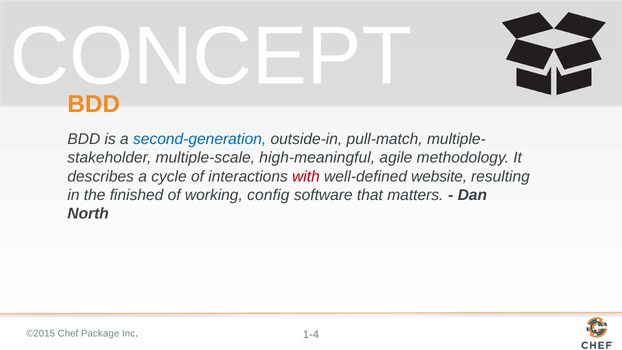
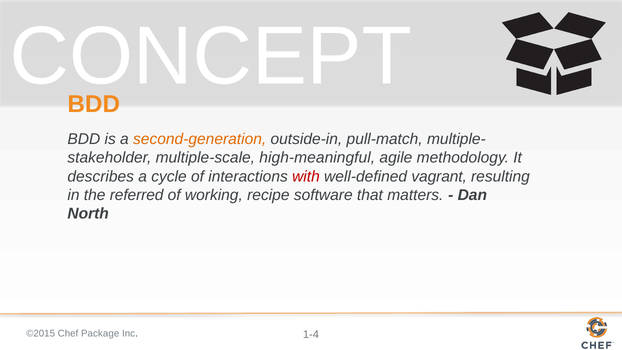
second-generation colour: blue -> orange
website: website -> vagrant
finished: finished -> referred
config: config -> recipe
